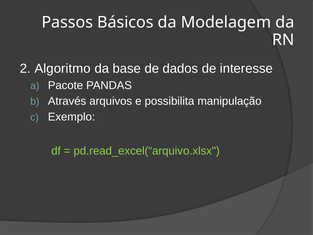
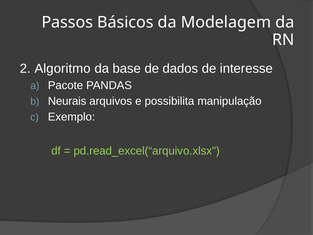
Através: Através -> Neurais
